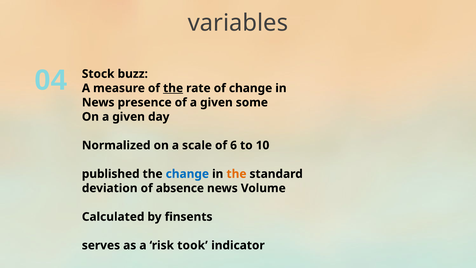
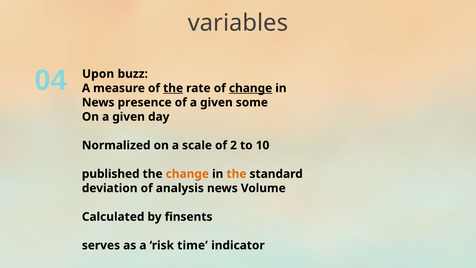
Stock: Stock -> Upon
change at (251, 88) underline: none -> present
6: 6 -> 2
change at (187, 174) colour: blue -> orange
absence: absence -> analysis
took: took -> time
